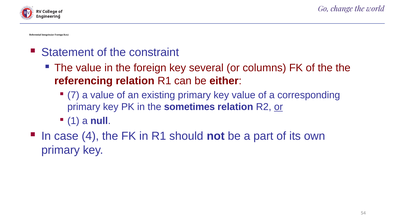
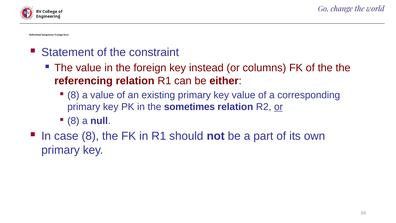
several: several -> instead
7 at (73, 95): 7 -> 8
1 at (73, 121): 1 -> 8
case 4: 4 -> 8
